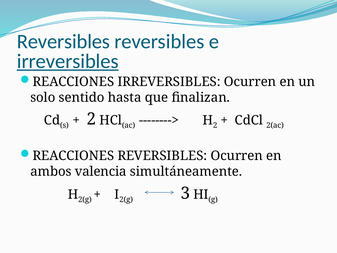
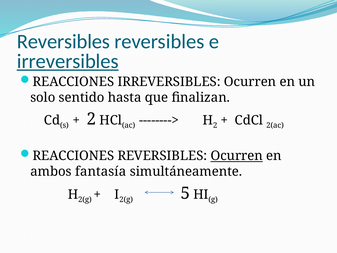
Ocurren at (237, 156) underline: none -> present
valencia: valencia -> fantasía
3: 3 -> 5
